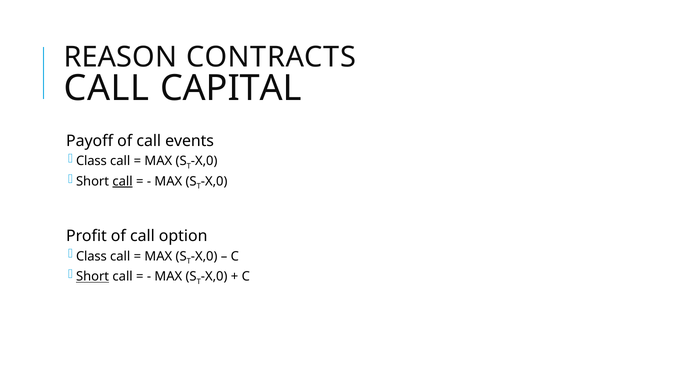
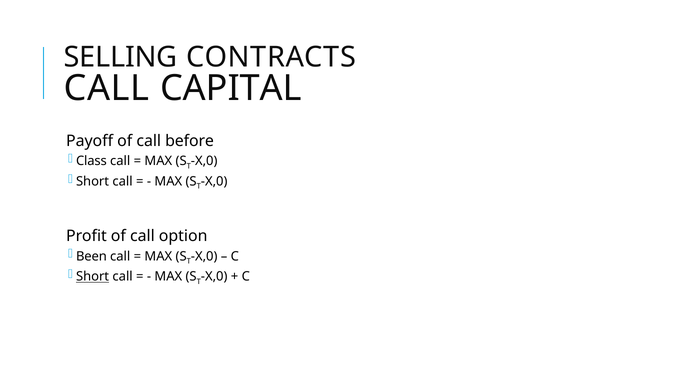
REASON: REASON -> SELLING
events: events -> before
call at (123, 182) underline: present -> none
Class at (91, 256): Class -> Been
